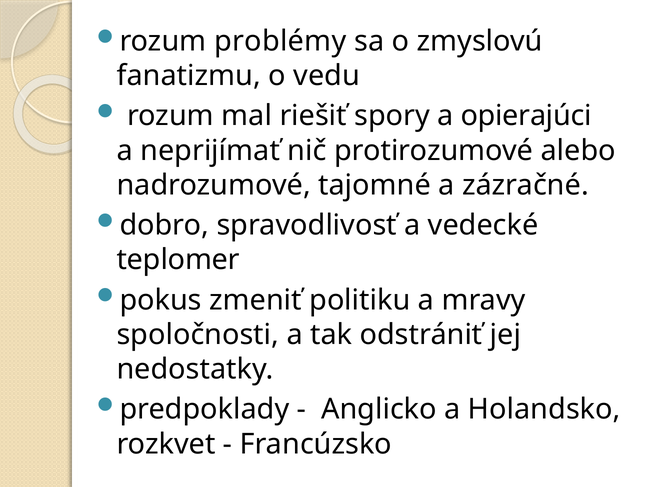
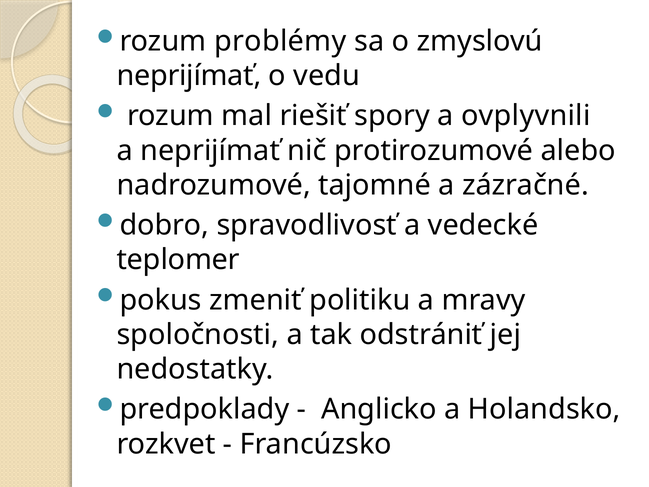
fanatizmu at (189, 76): fanatizmu -> neprijímať
opierajúci: opierajúci -> ovplyvnili
